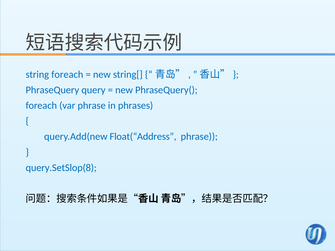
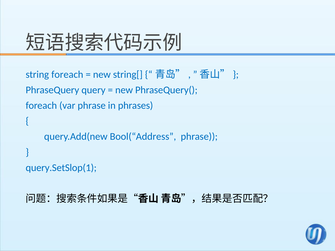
Float(“Address: Float(“Address -> Bool(“Address
query.SetSlop(8: query.SetSlop(8 -> query.SetSlop(1
